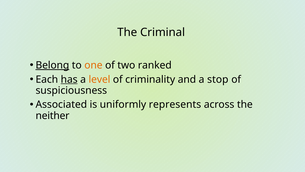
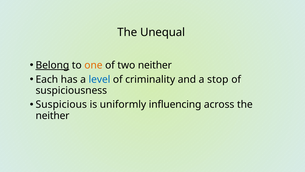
Criminal: Criminal -> Unequal
two ranked: ranked -> neither
has underline: present -> none
level colour: orange -> blue
Associated: Associated -> Suspicious
represents: represents -> influencing
